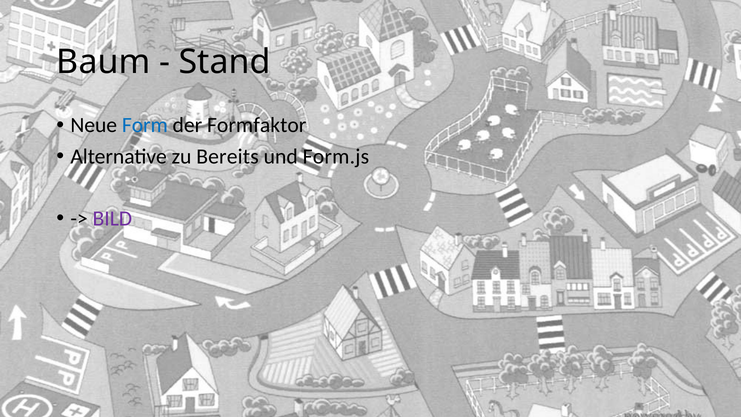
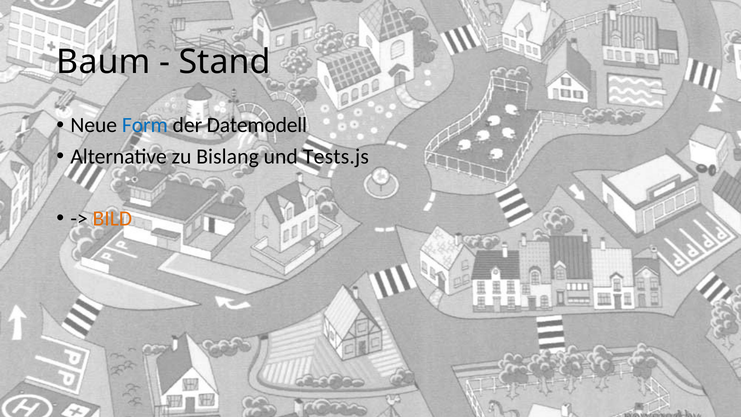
Formfaktor: Formfaktor -> Datemodell
Bereits: Bereits -> Bislang
Form.js: Form.js -> Tests.js
BILD colour: purple -> orange
